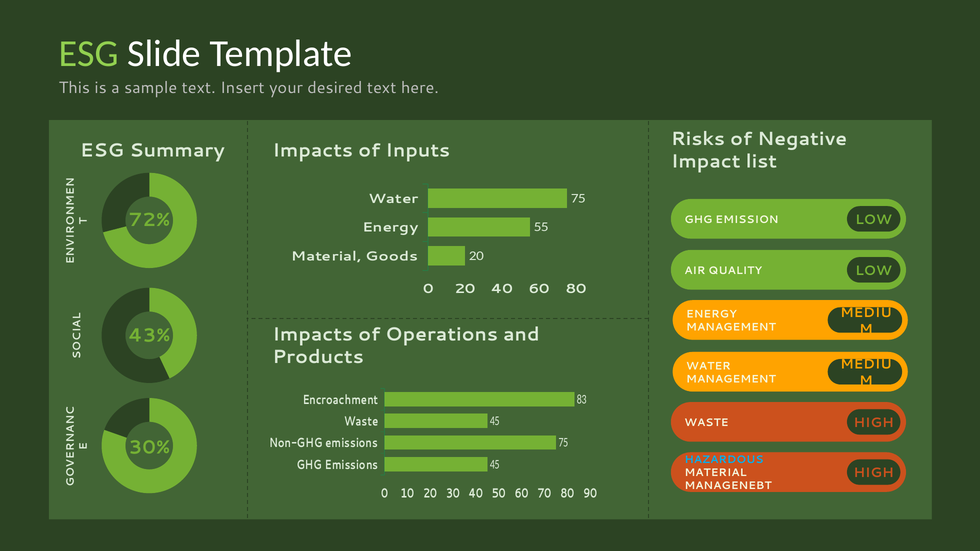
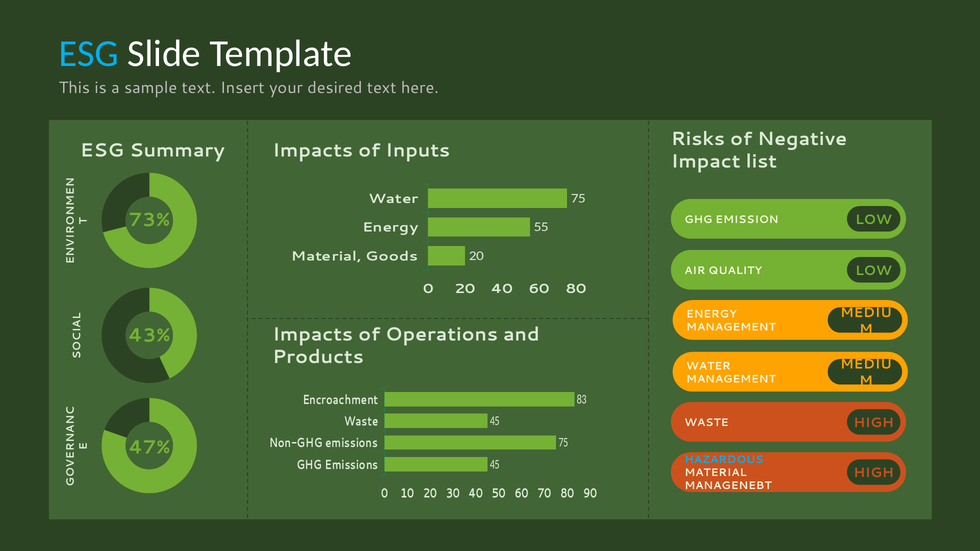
ESG at (89, 53) colour: light green -> light blue
72%: 72% -> 73%
30%: 30% -> 47%
